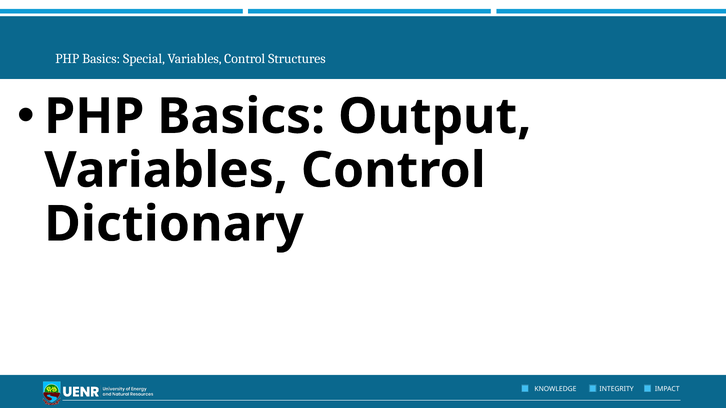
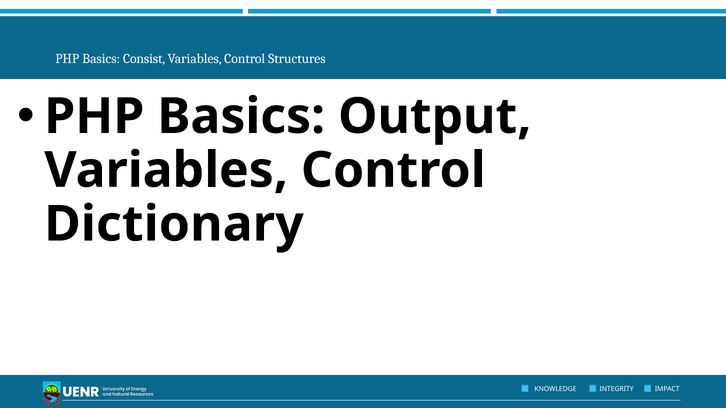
Special: Special -> Consist
